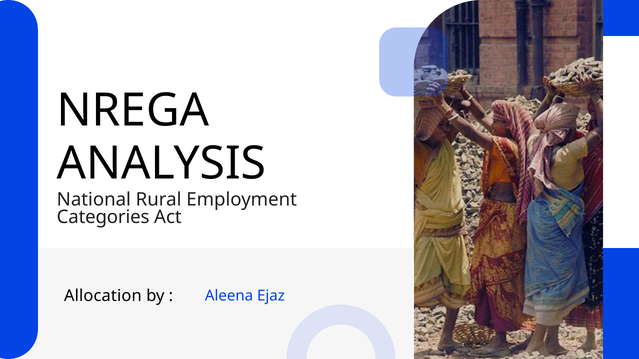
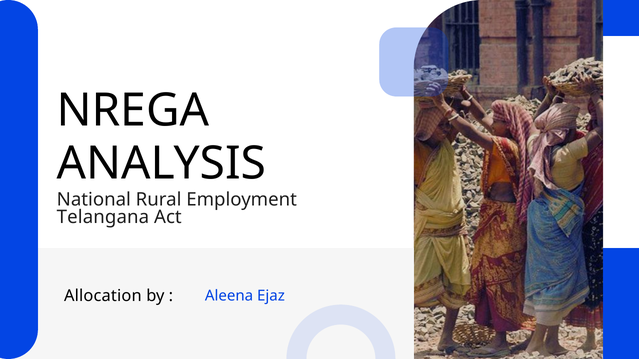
Categories: Categories -> Telangana
